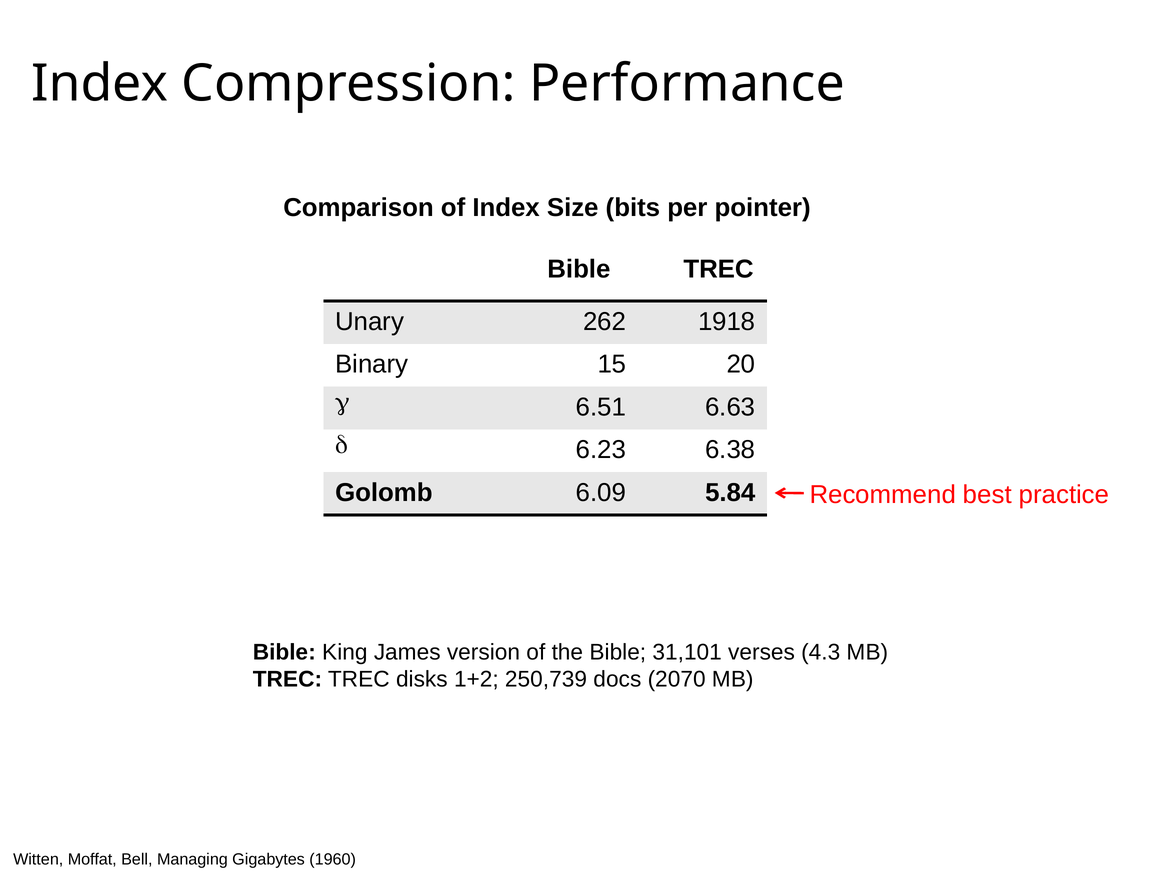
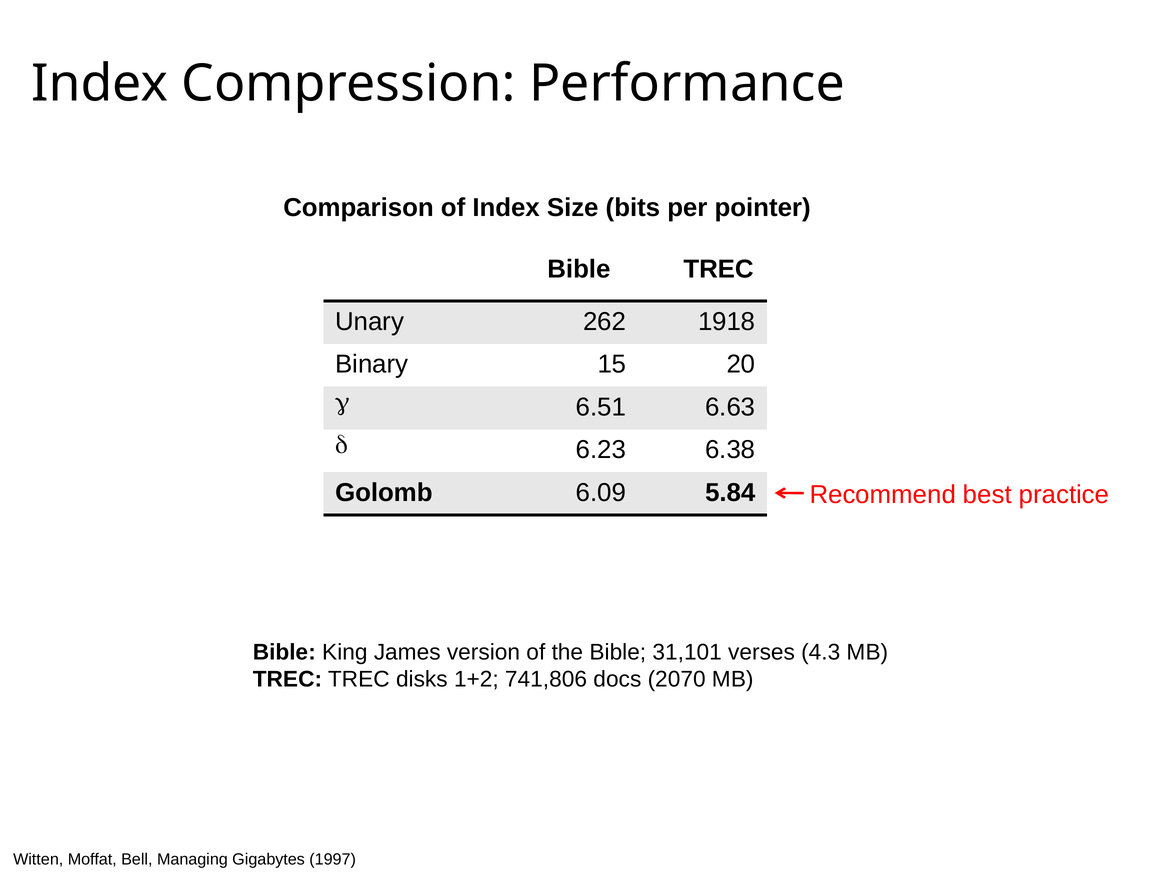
250,739: 250,739 -> 741,806
1960: 1960 -> 1997
